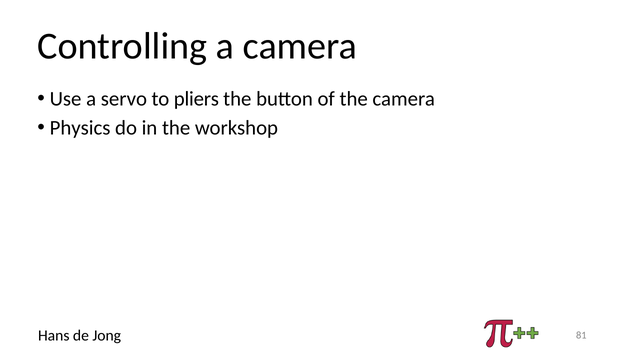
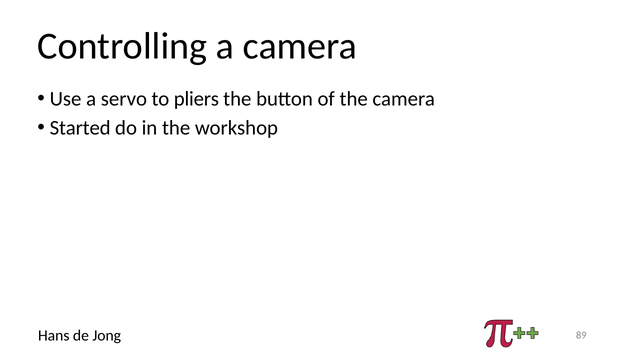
Physics: Physics -> Started
81: 81 -> 89
